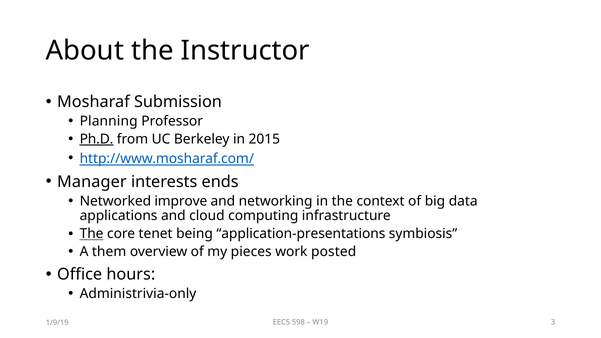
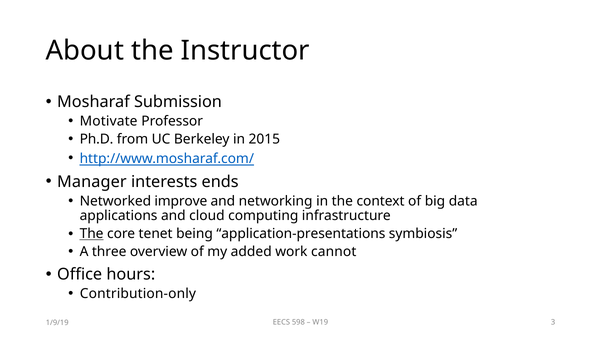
Planning: Planning -> Motivate
Ph.D underline: present -> none
them: them -> three
pieces: pieces -> added
posted: posted -> cannot
Administrivia-only: Administrivia-only -> Contribution-only
